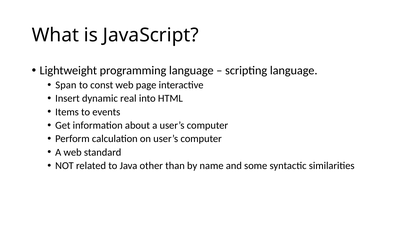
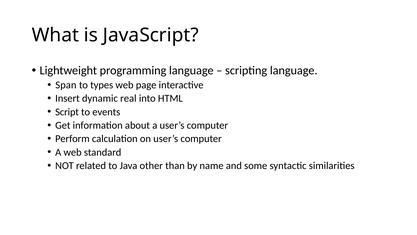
const: const -> types
Items: Items -> Script
